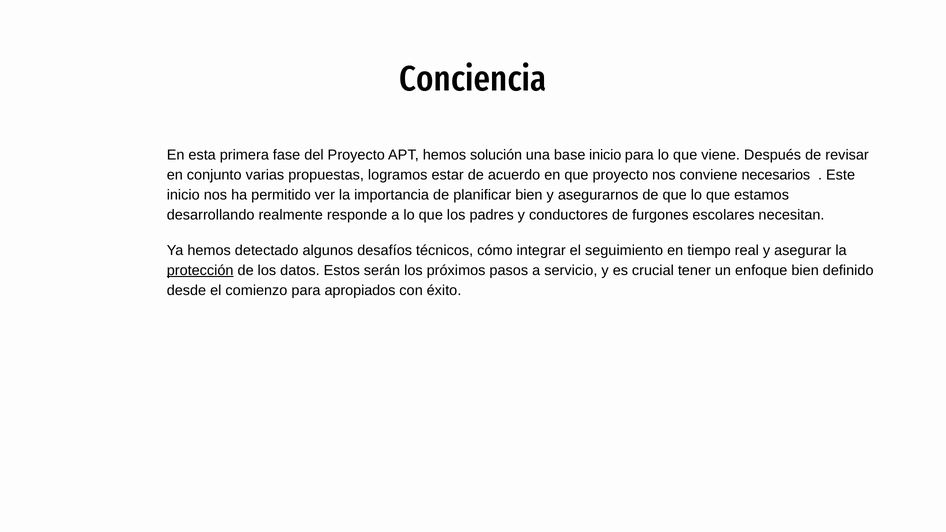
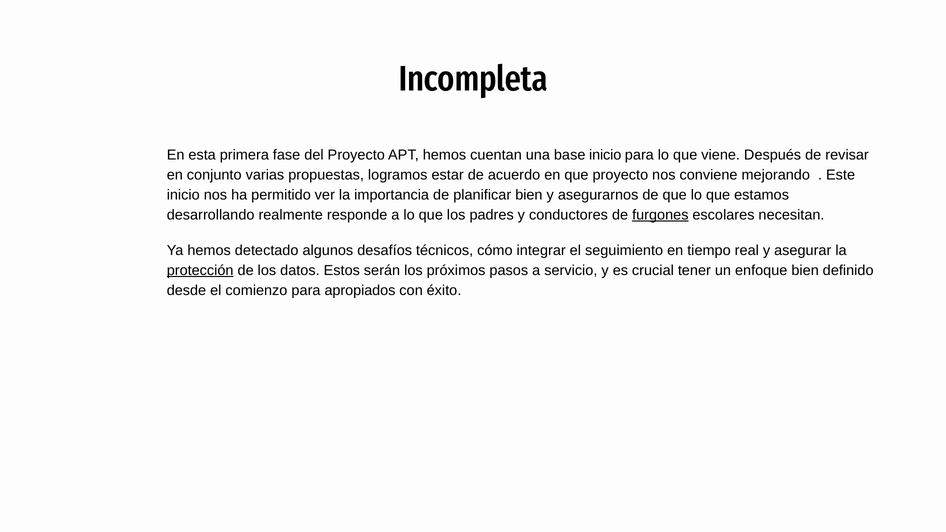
Conciencia: Conciencia -> Incompleta
solución: solución -> cuentan
necesarios: necesarios -> mejorando
furgones underline: none -> present
